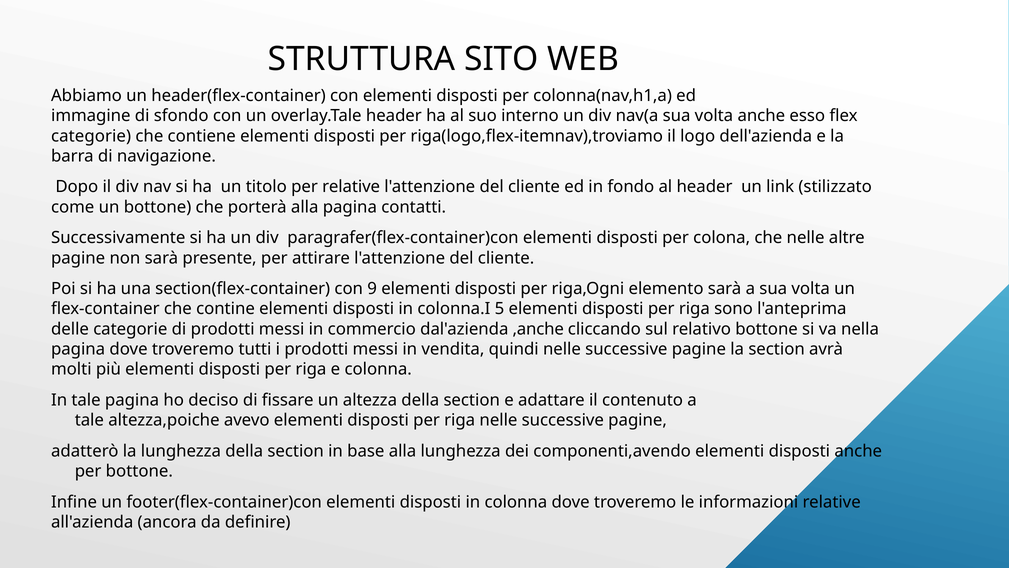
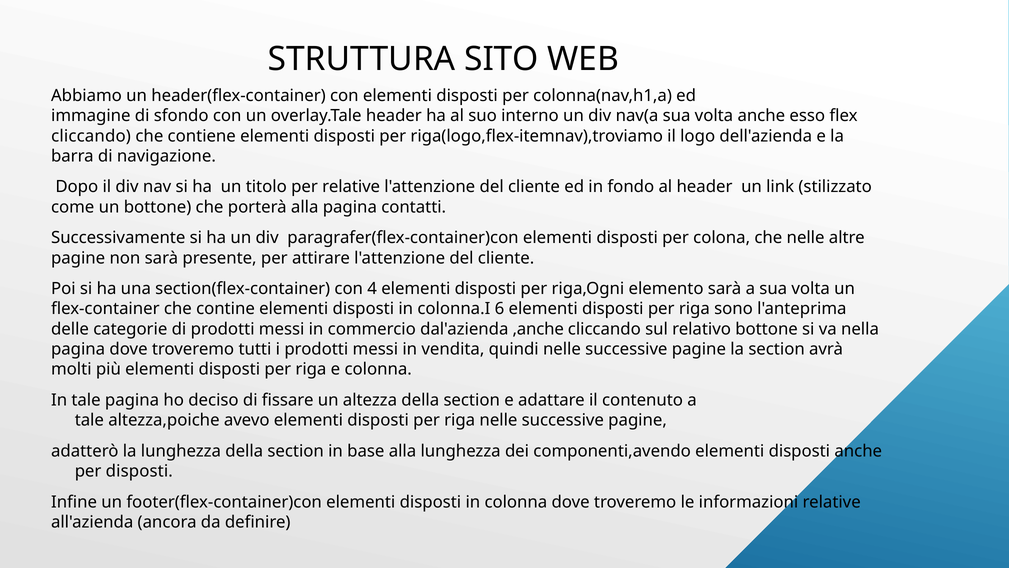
categorie at (91, 136): categorie -> cliccando
9: 9 -> 4
5: 5 -> 6
per bottone: bottone -> disposti
